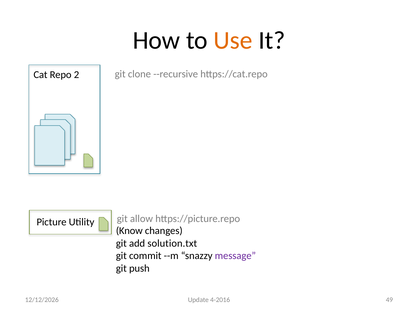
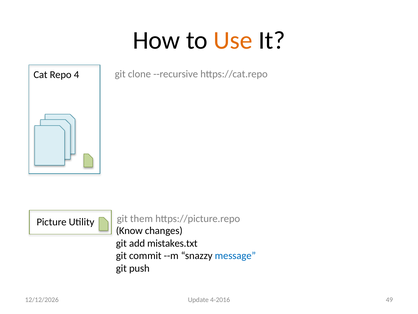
2: 2 -> 4
allow: allow -> them
solution.txt: solution.txt -> mistakes.txt
message colour: purple -> blue
